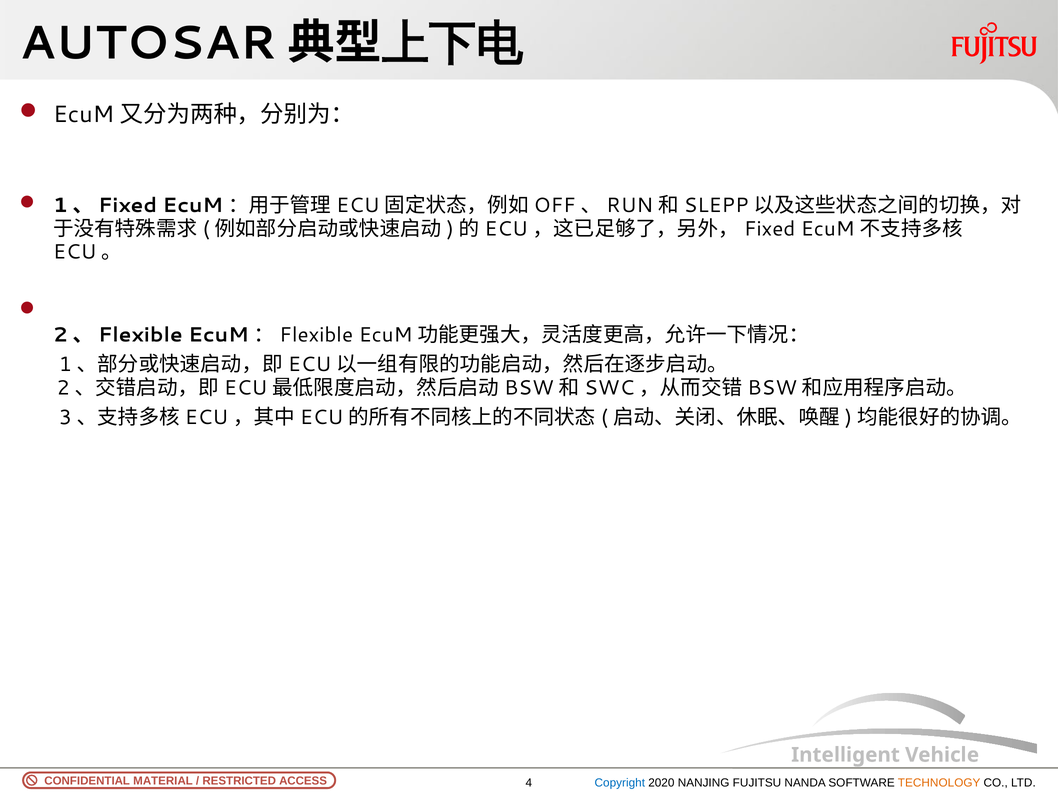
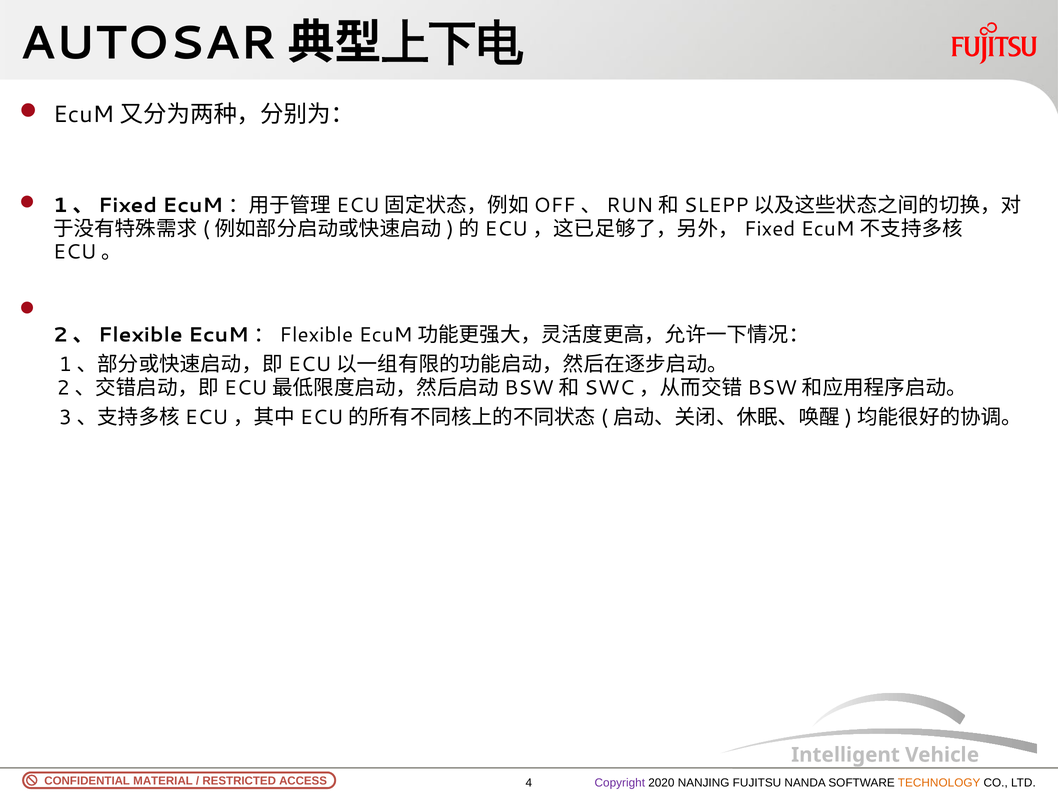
Copyright colour: blue -> purple
